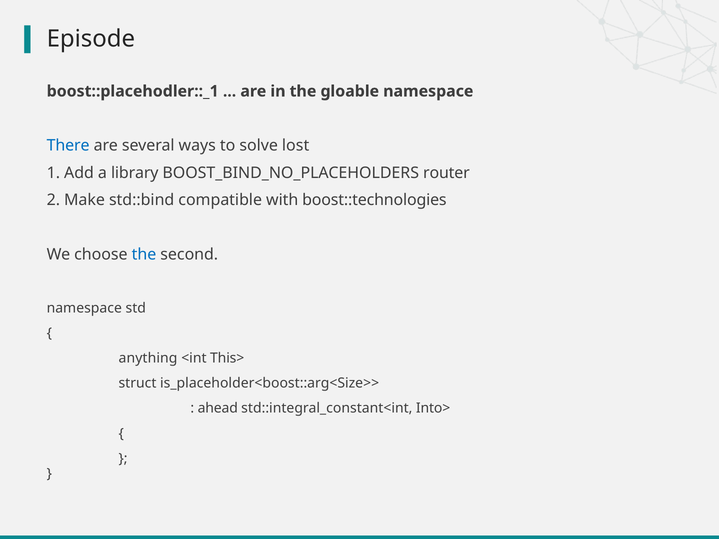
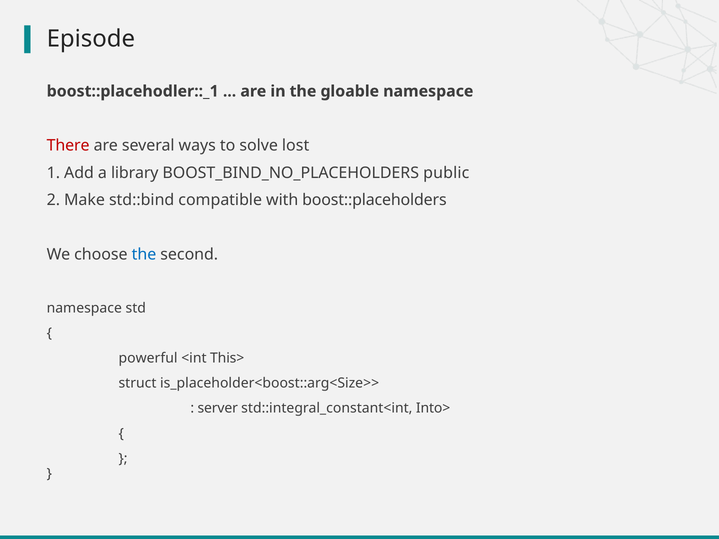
There colour: blue -> red
router: router -> public
boost::technologies: boost::technologies -> boost::placeholders
anything: anything -> powerful
ahead: ahead -> server
